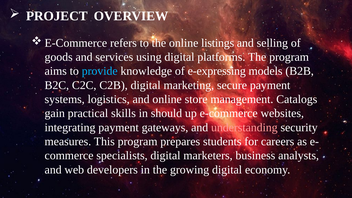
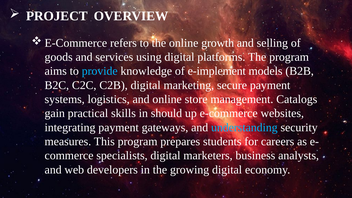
listings: listings -> growth
e-expressing: e-expressing -> e-implement
understanding colour: pink -> light blue
